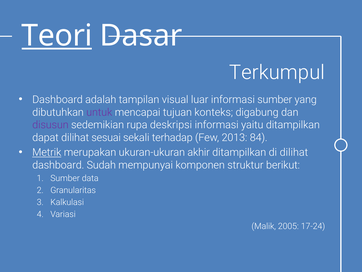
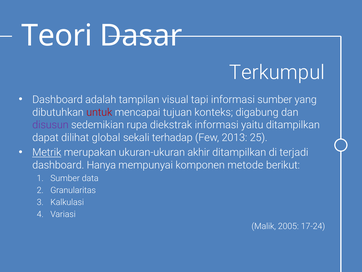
Teori underline: present -> none
luar: luar -> tapi
untuk colour: purple -> red
deskripsi: deskripsi -> diekstrak
sesuai: sesuai -> global
84: 84 -> 25
di dilihat: dilihat -> terjadi
Sudah: Sudah -> Hanya
struktur: struktur -> metode
